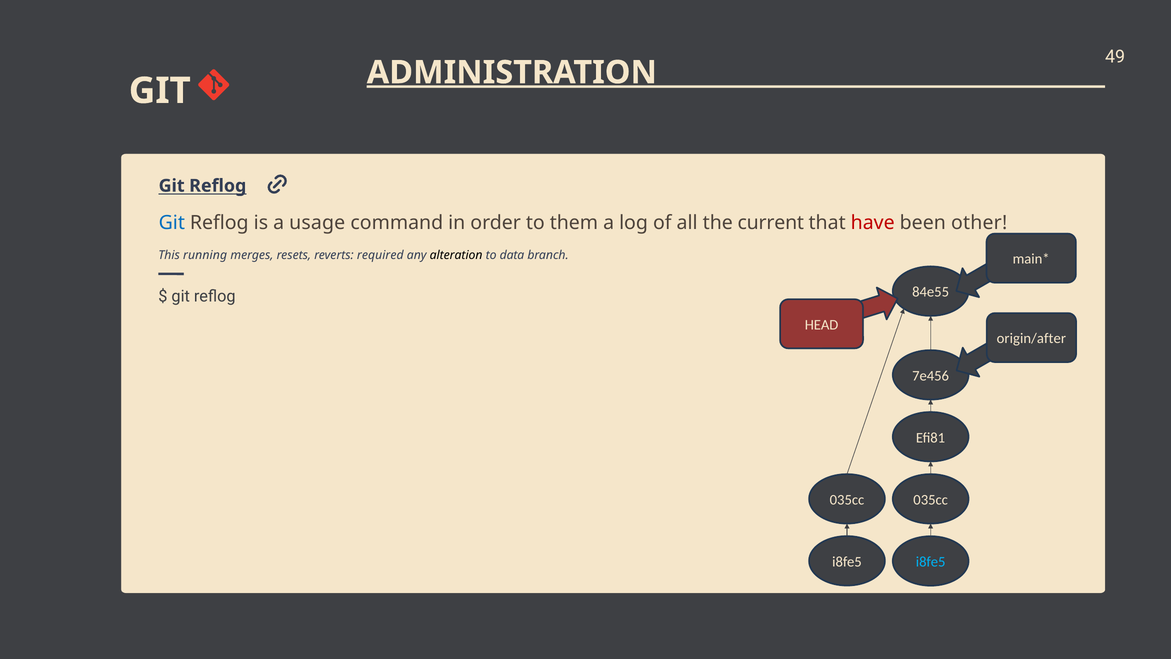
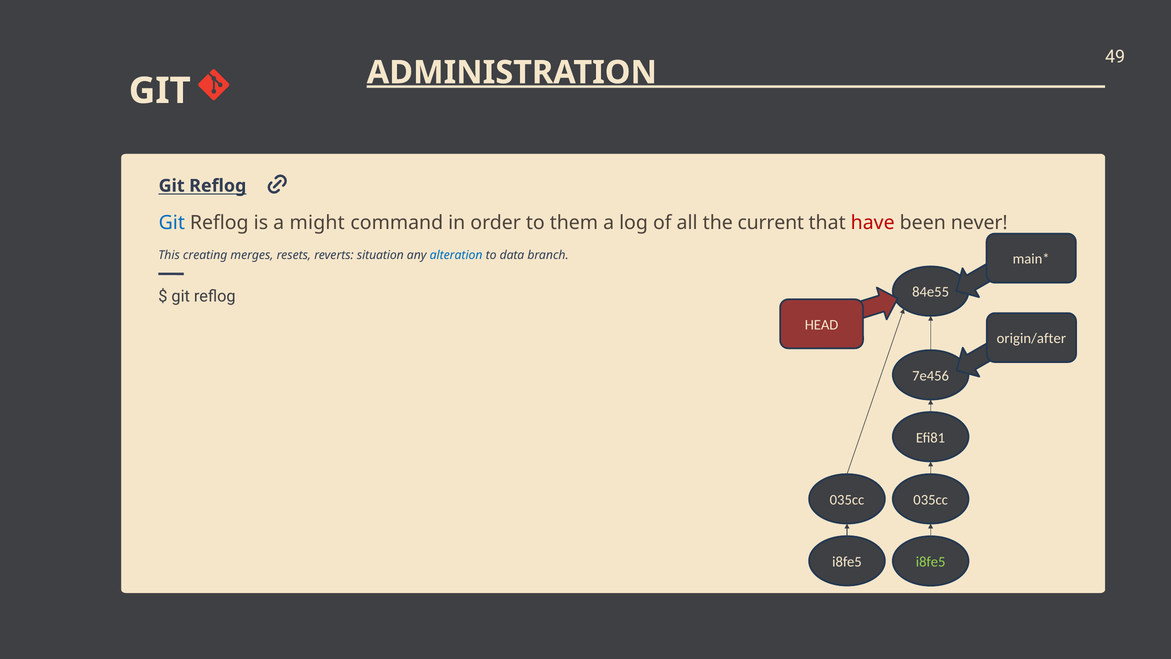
usage: usage -> might
other: other -> never
running: running -> creating
required: required -> situation
alteration colour: black -> blue
i8fe5 at (931, 562) colour: light blue -> light green
